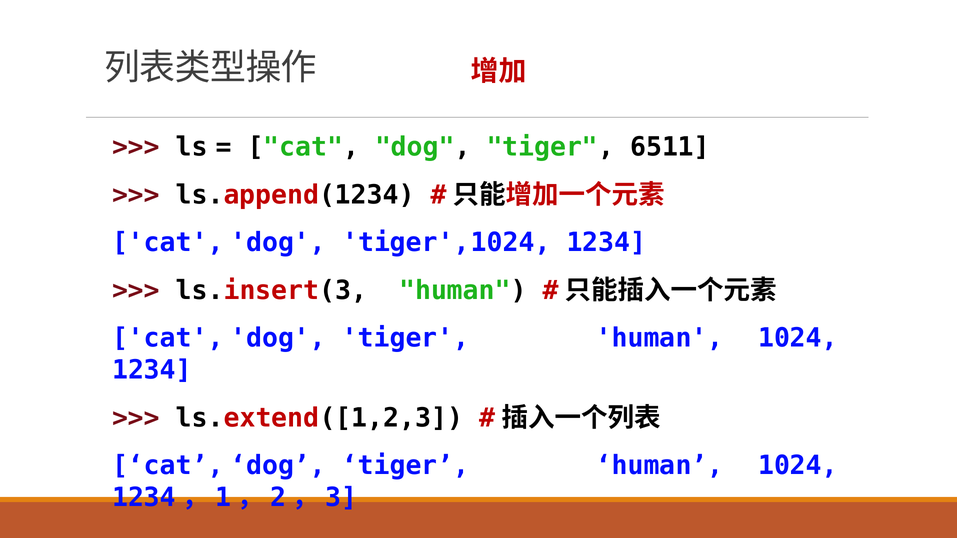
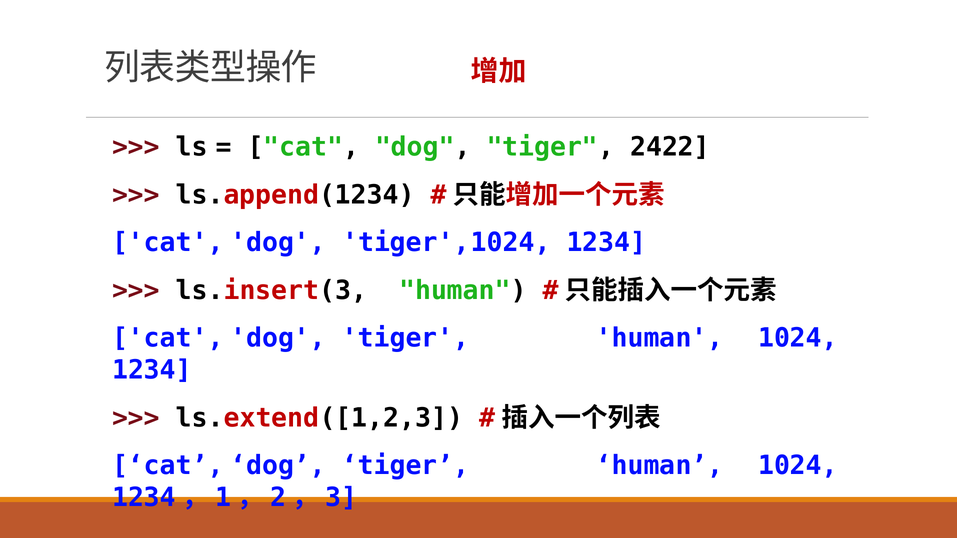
6511: 6511 -> 2422
